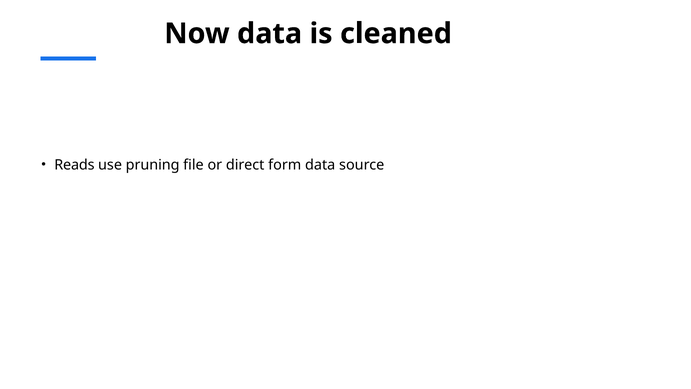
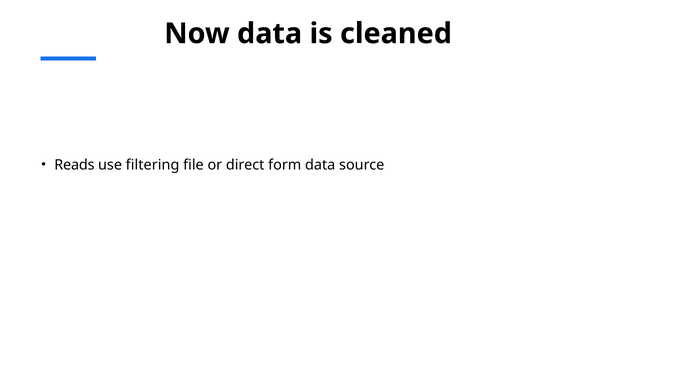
pruning: pruning -> filtering
